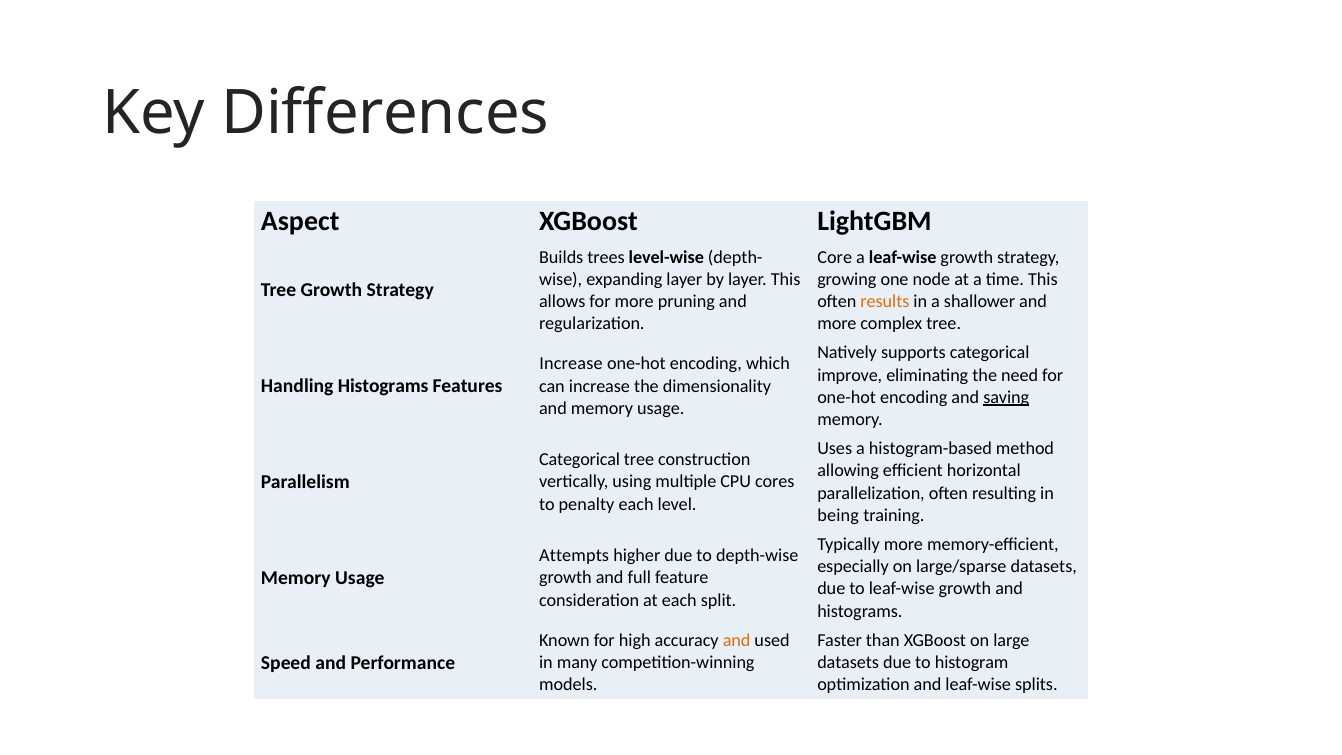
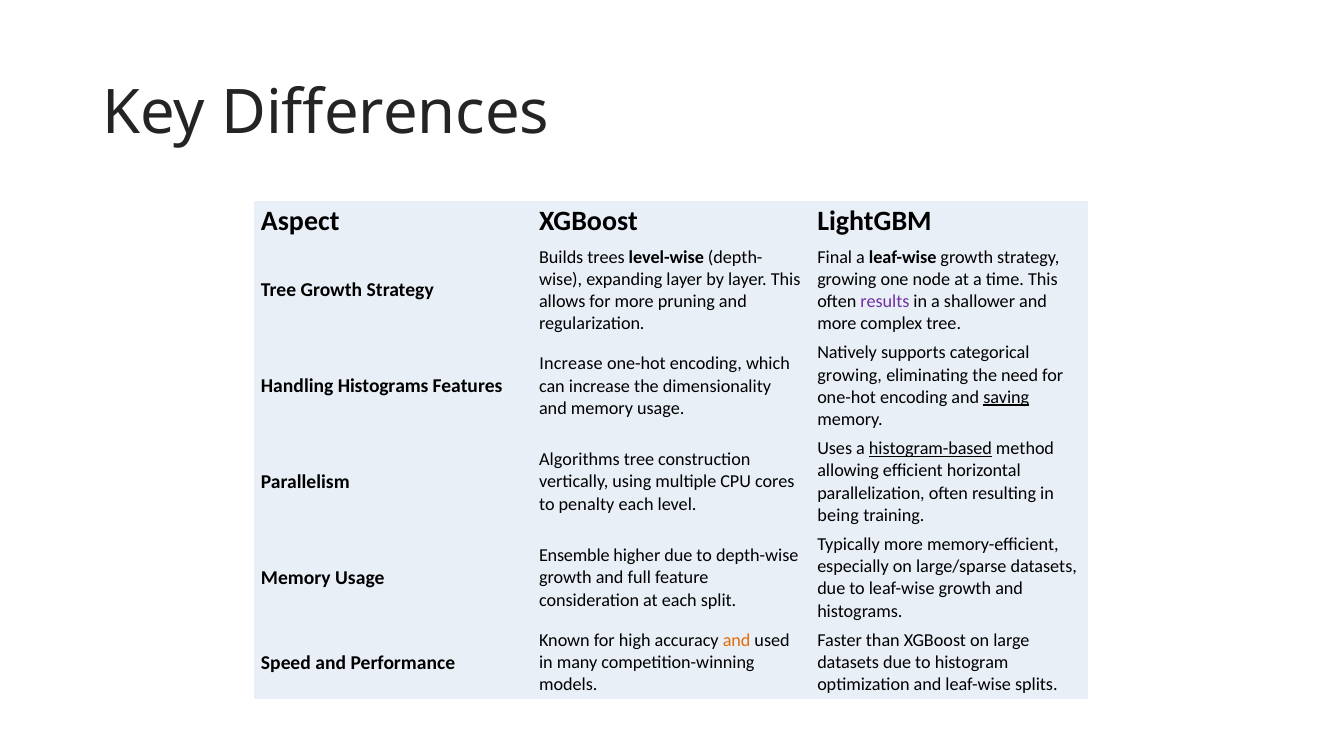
Core: Core -> Final
results colour: orange -> purple
improve at (850, 375): improve -> growing
histogram-based underline: none -> present
Categorical at (580, 460): Categorical -> Algorithms
Attempts: Attempts -> Ensemble
